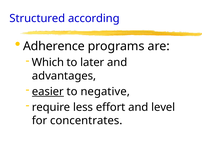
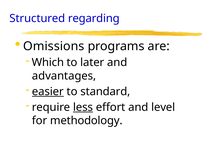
according: according -> regarding
Adherence: Adherence -> Omissions
negative: negative -> standard
less underline: none -> present
concentrates: concentrates -> methodology
